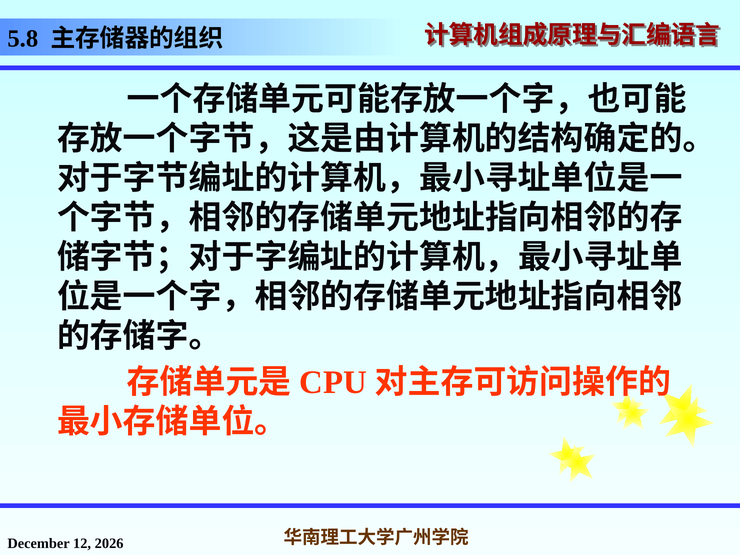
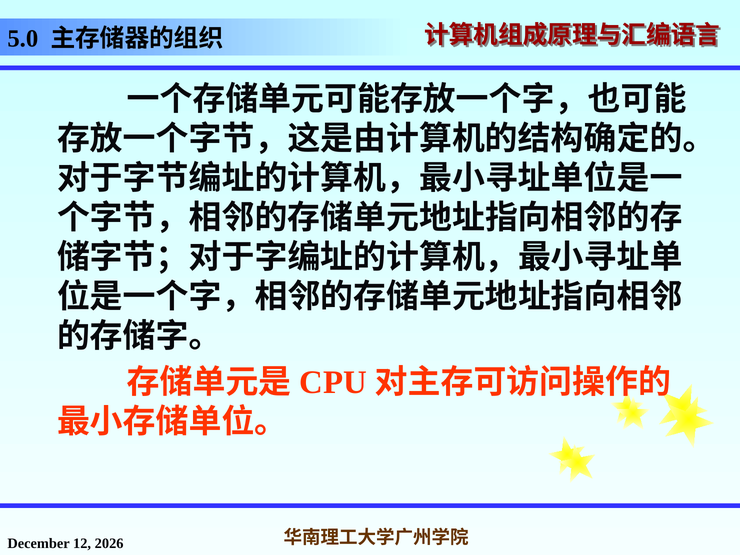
5.8: 5.8 -> 5.0
